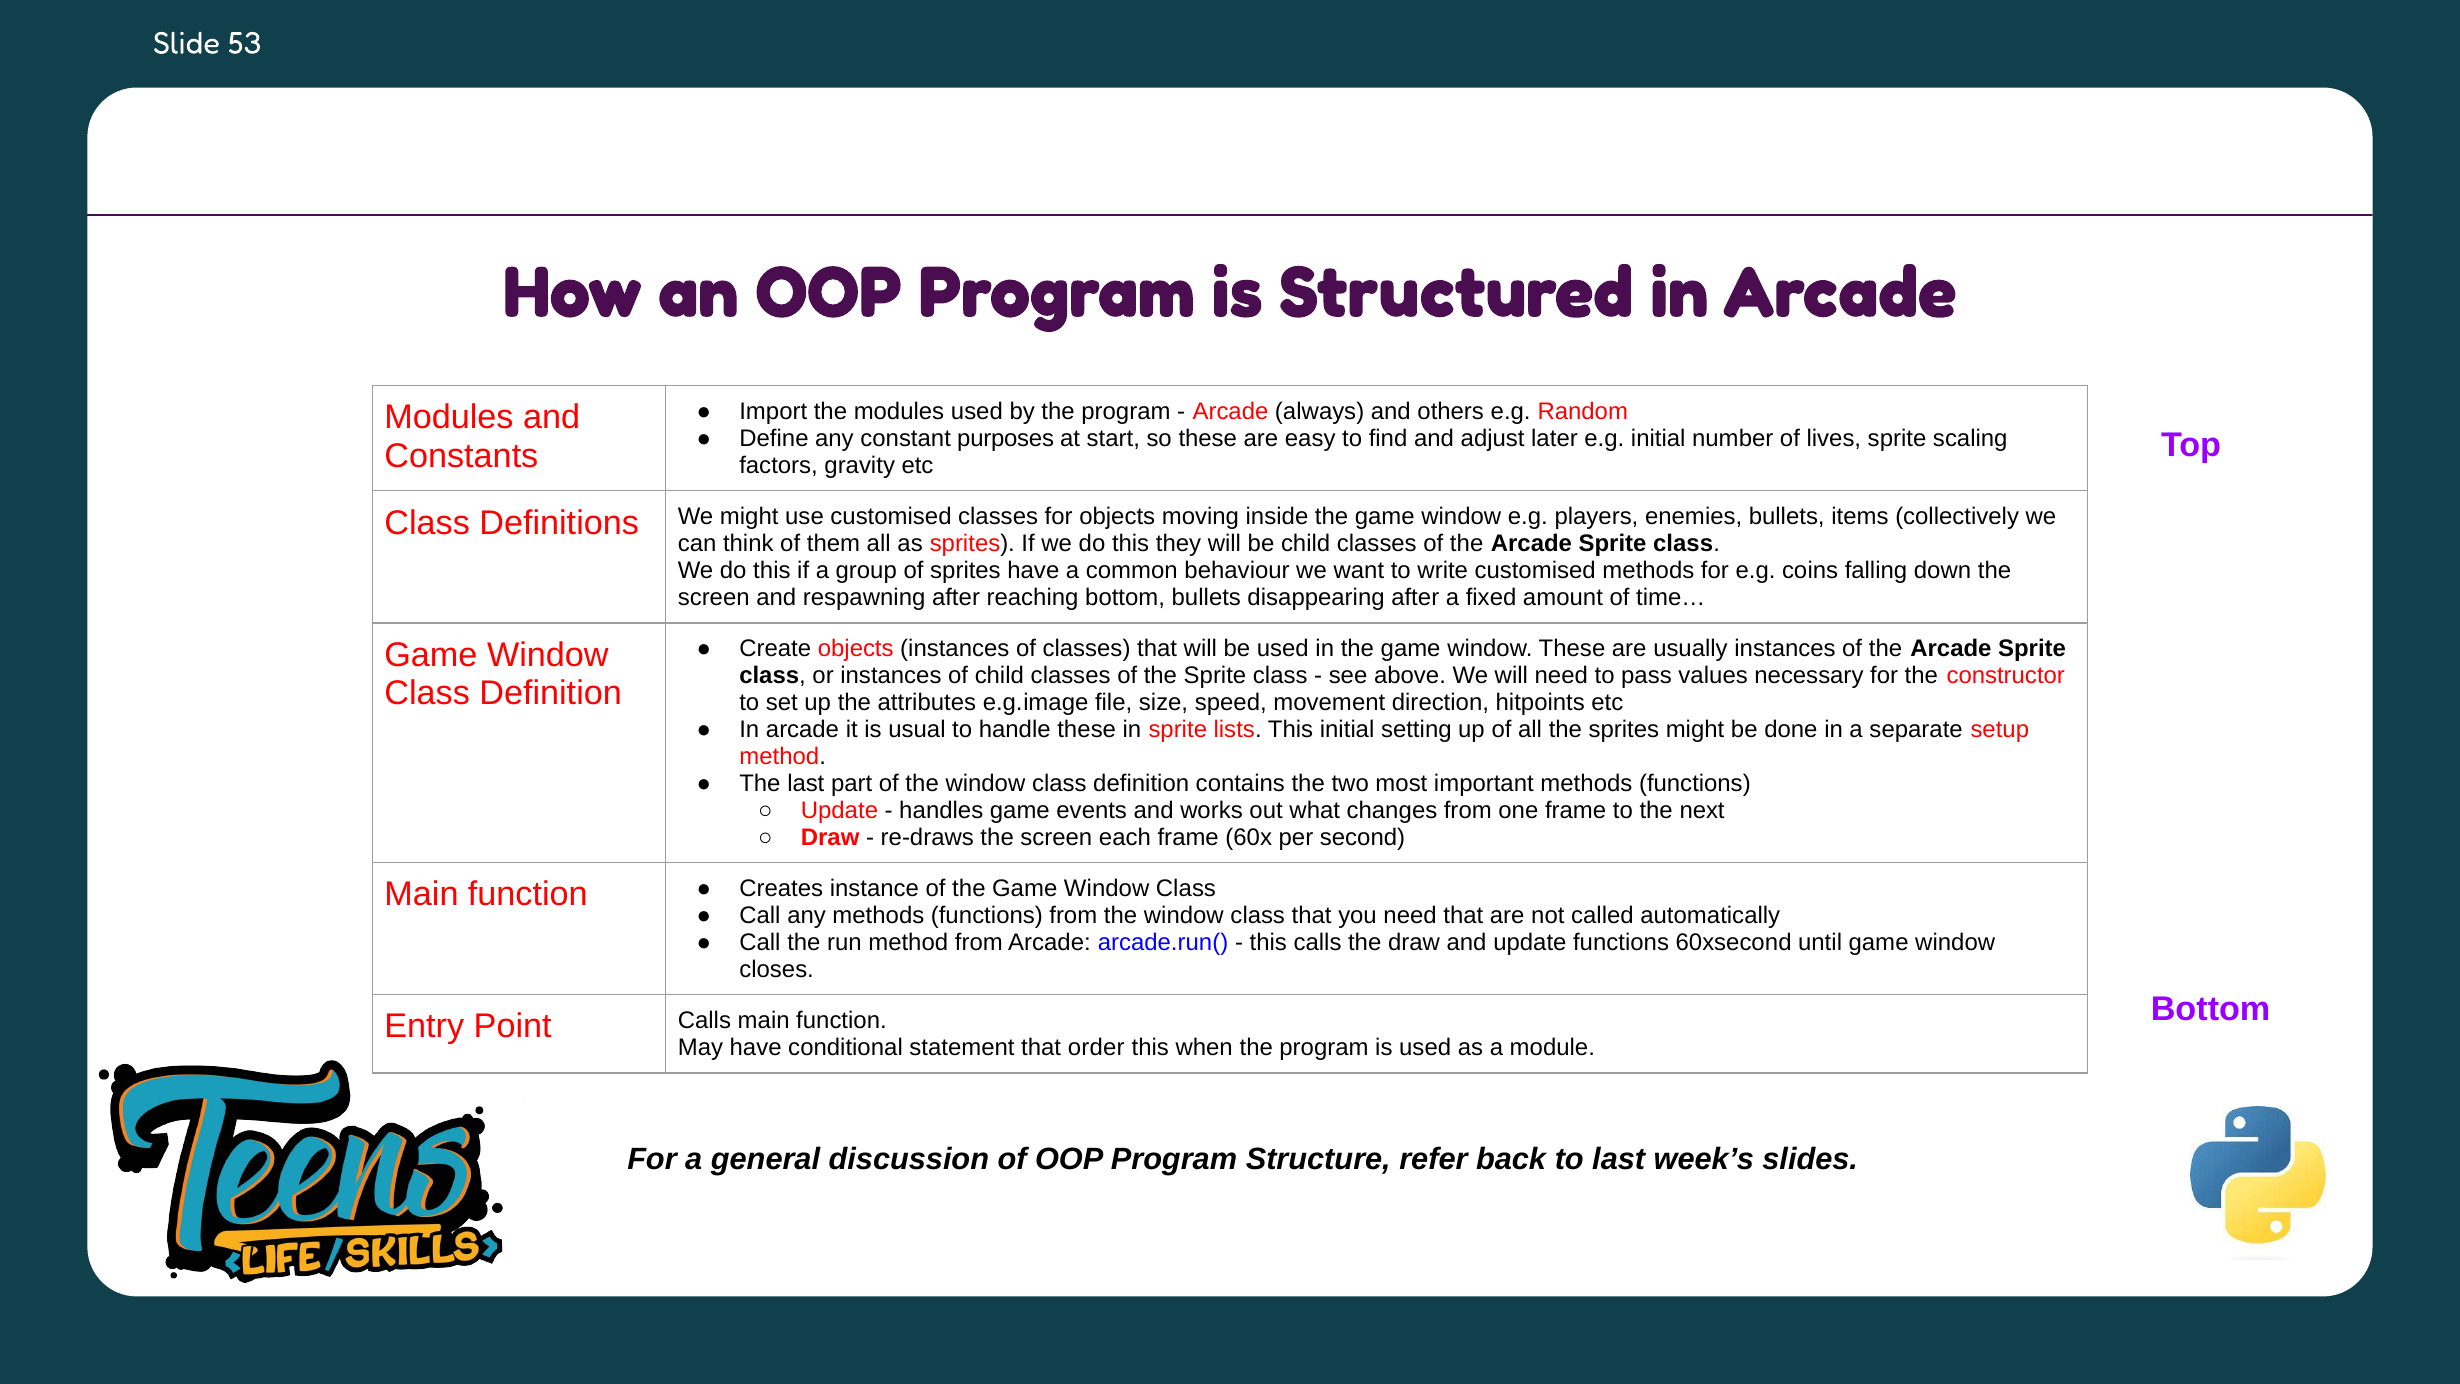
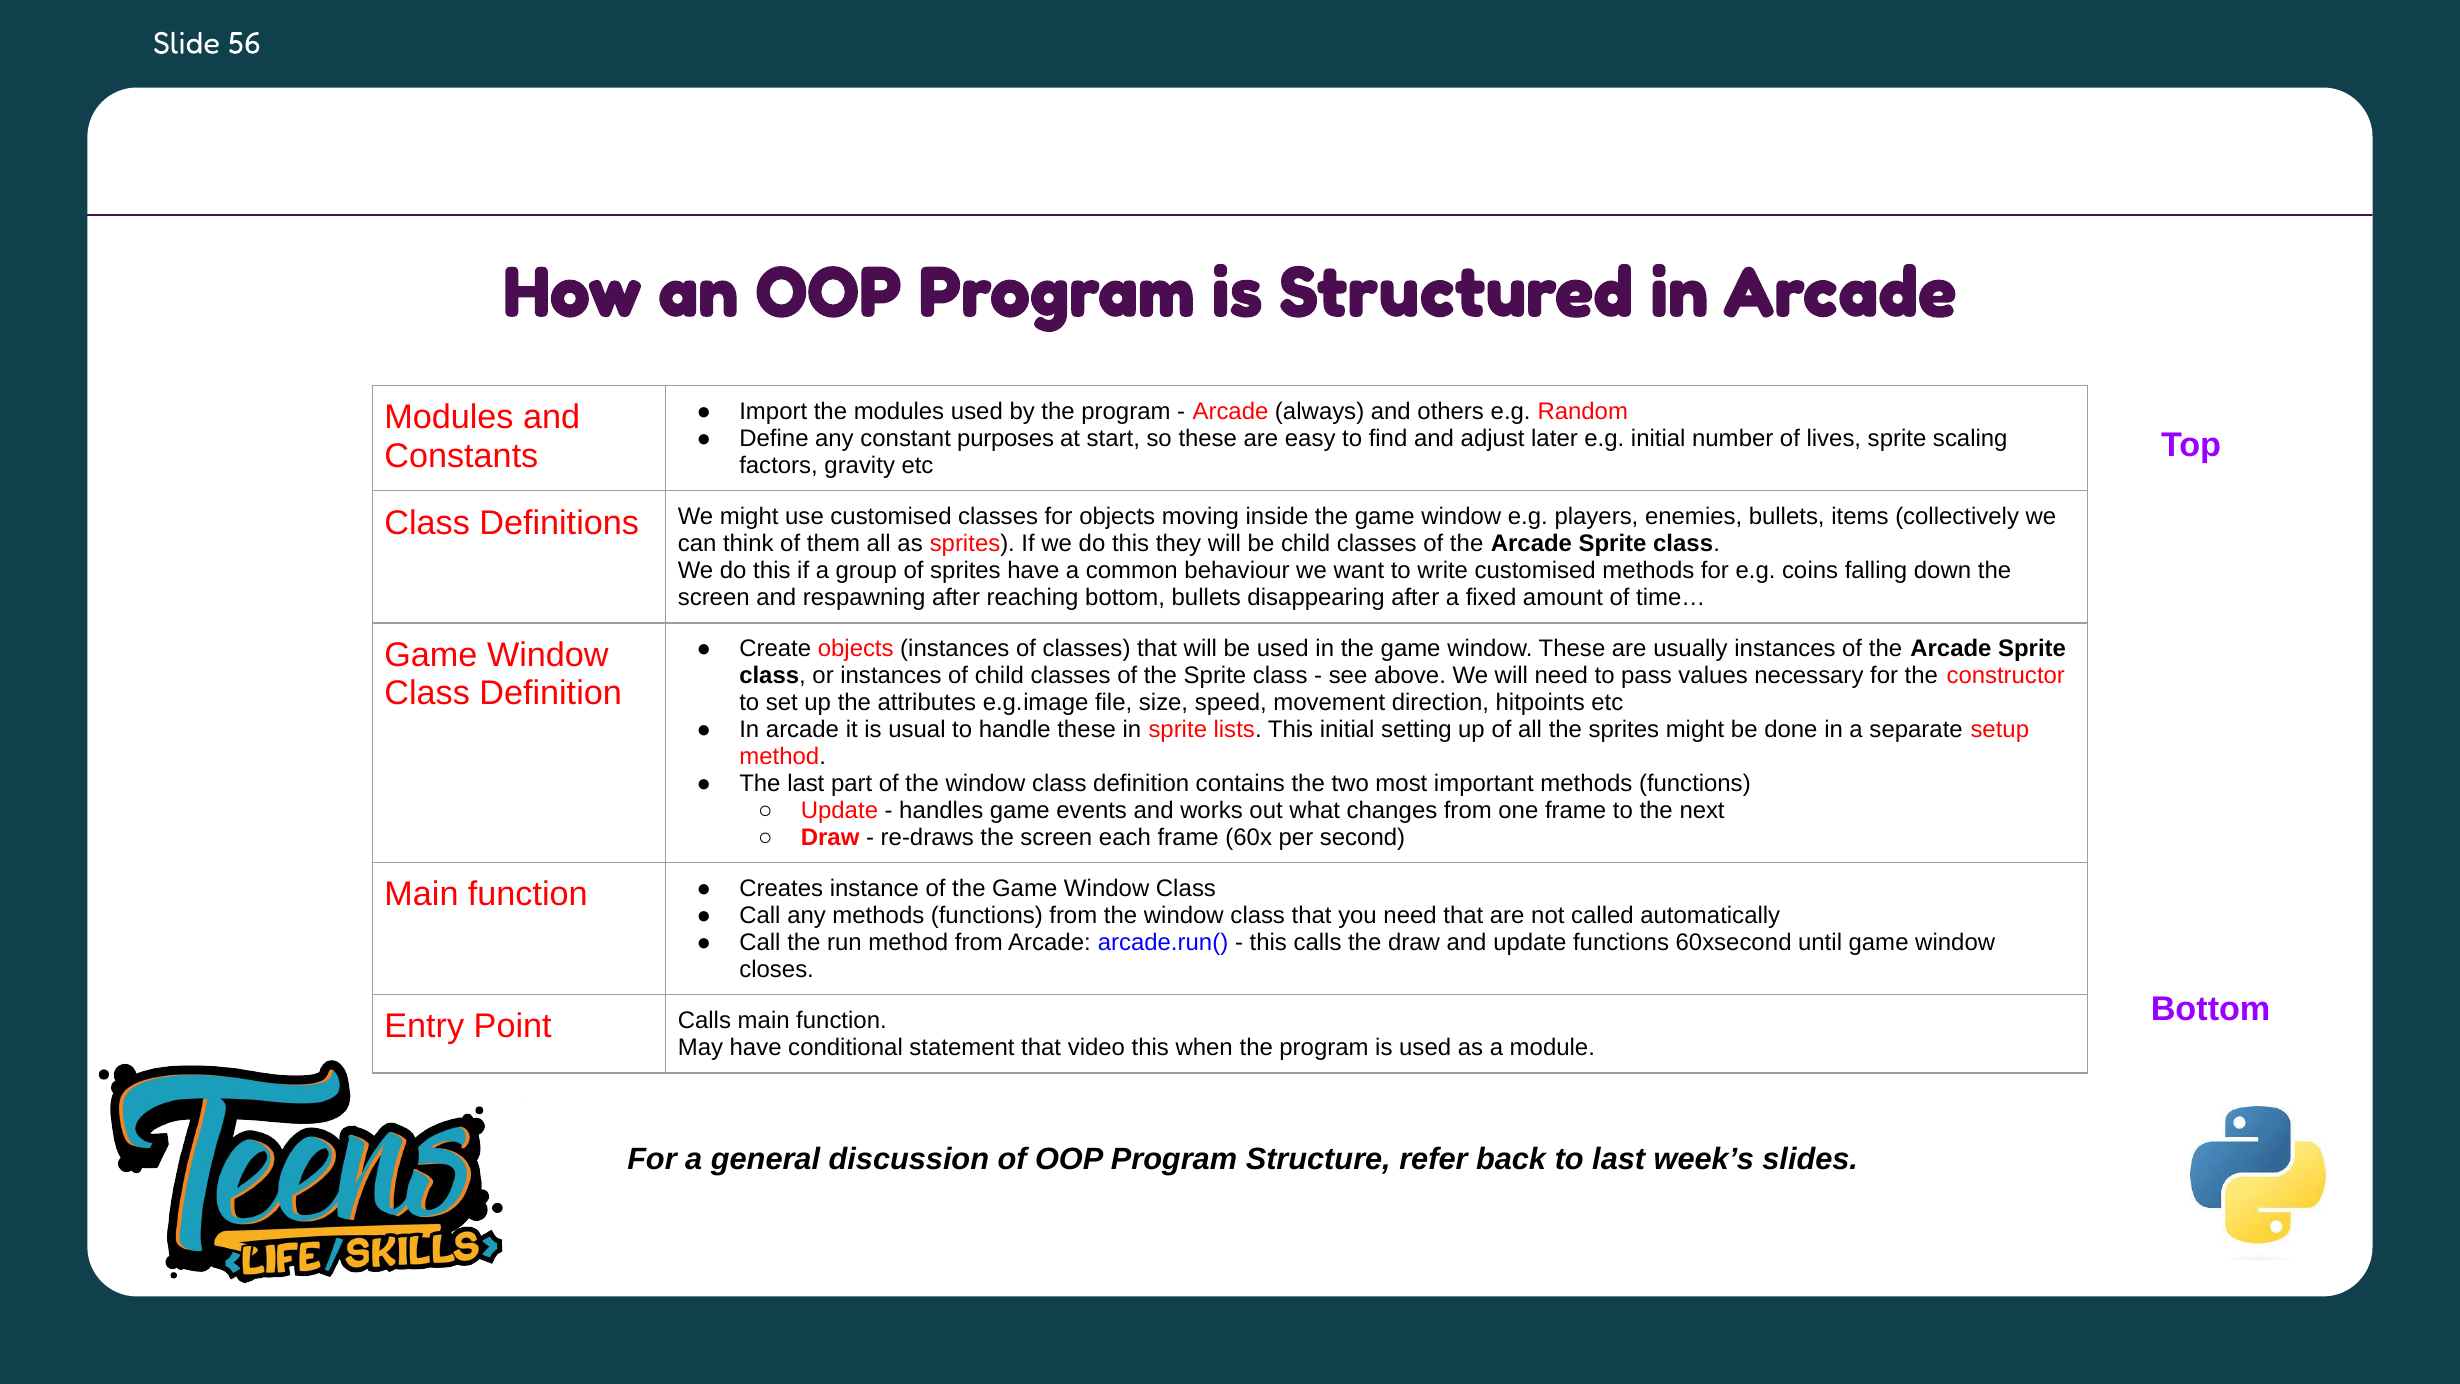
53: 53 -> 56
order: order -> video
